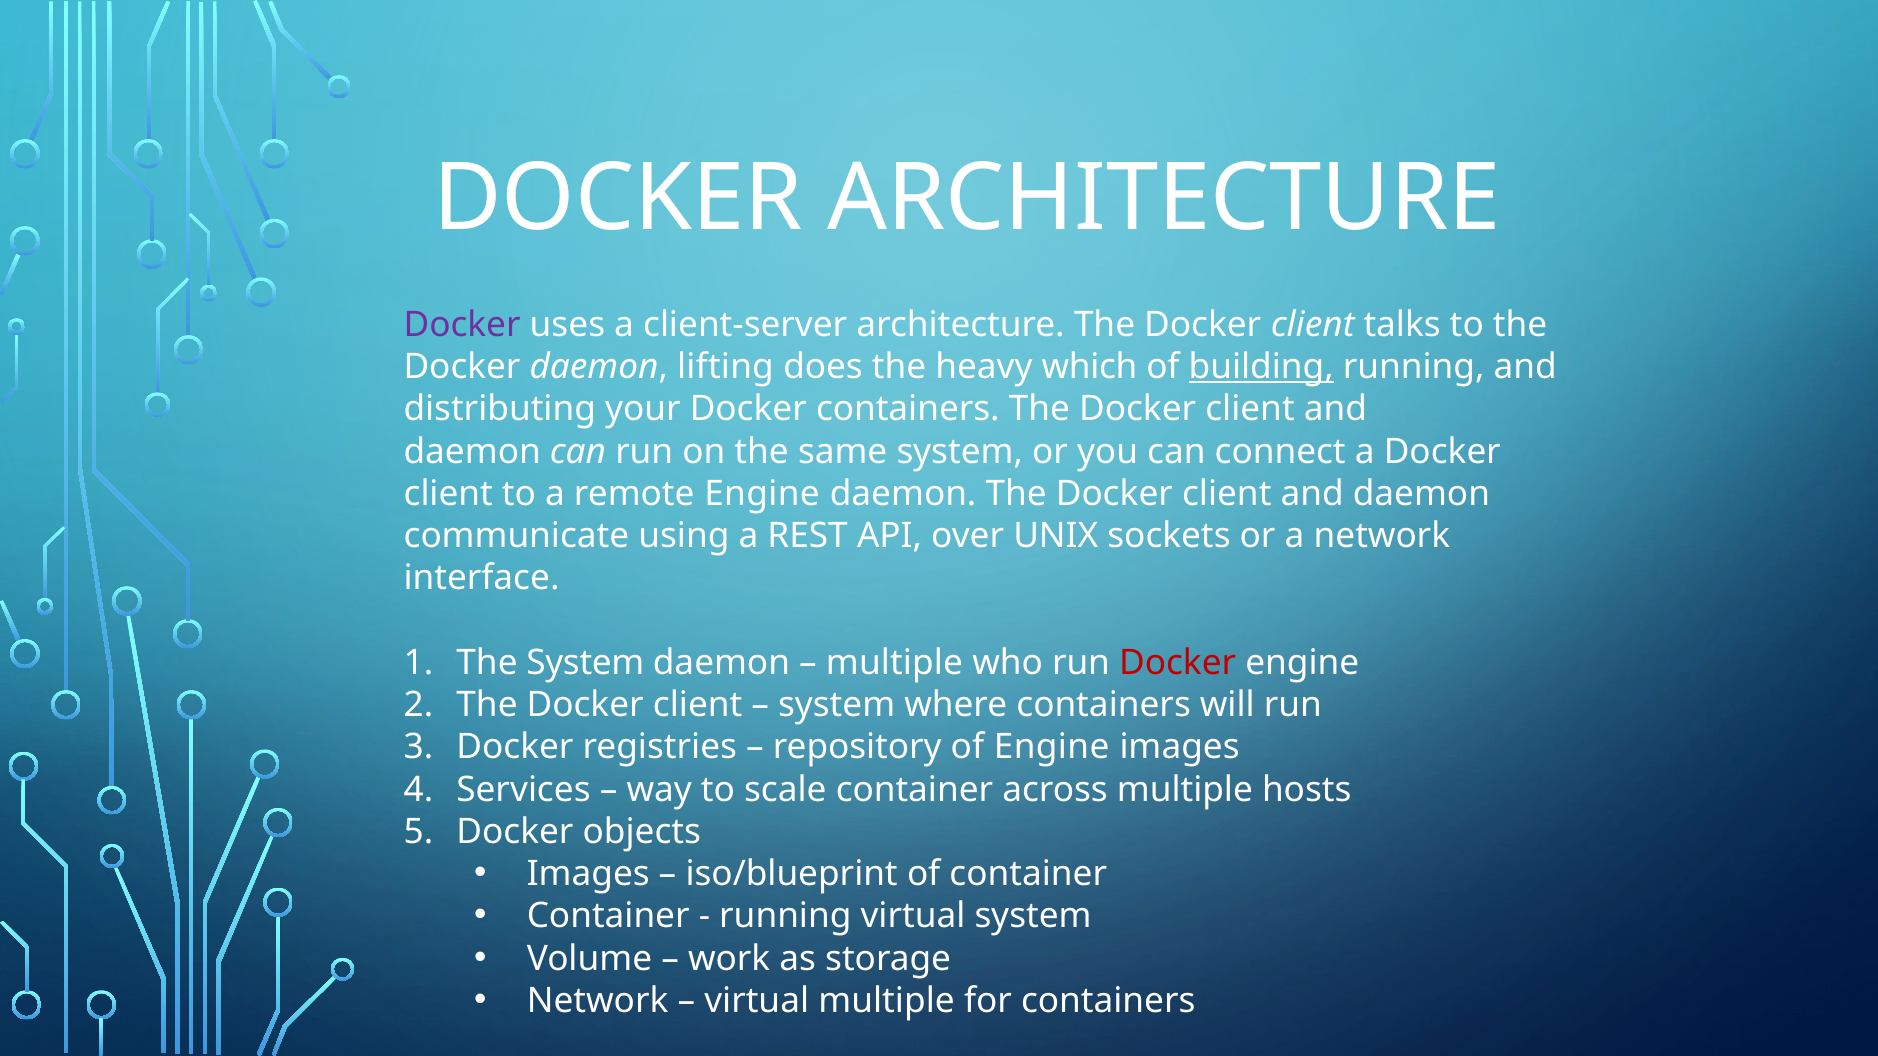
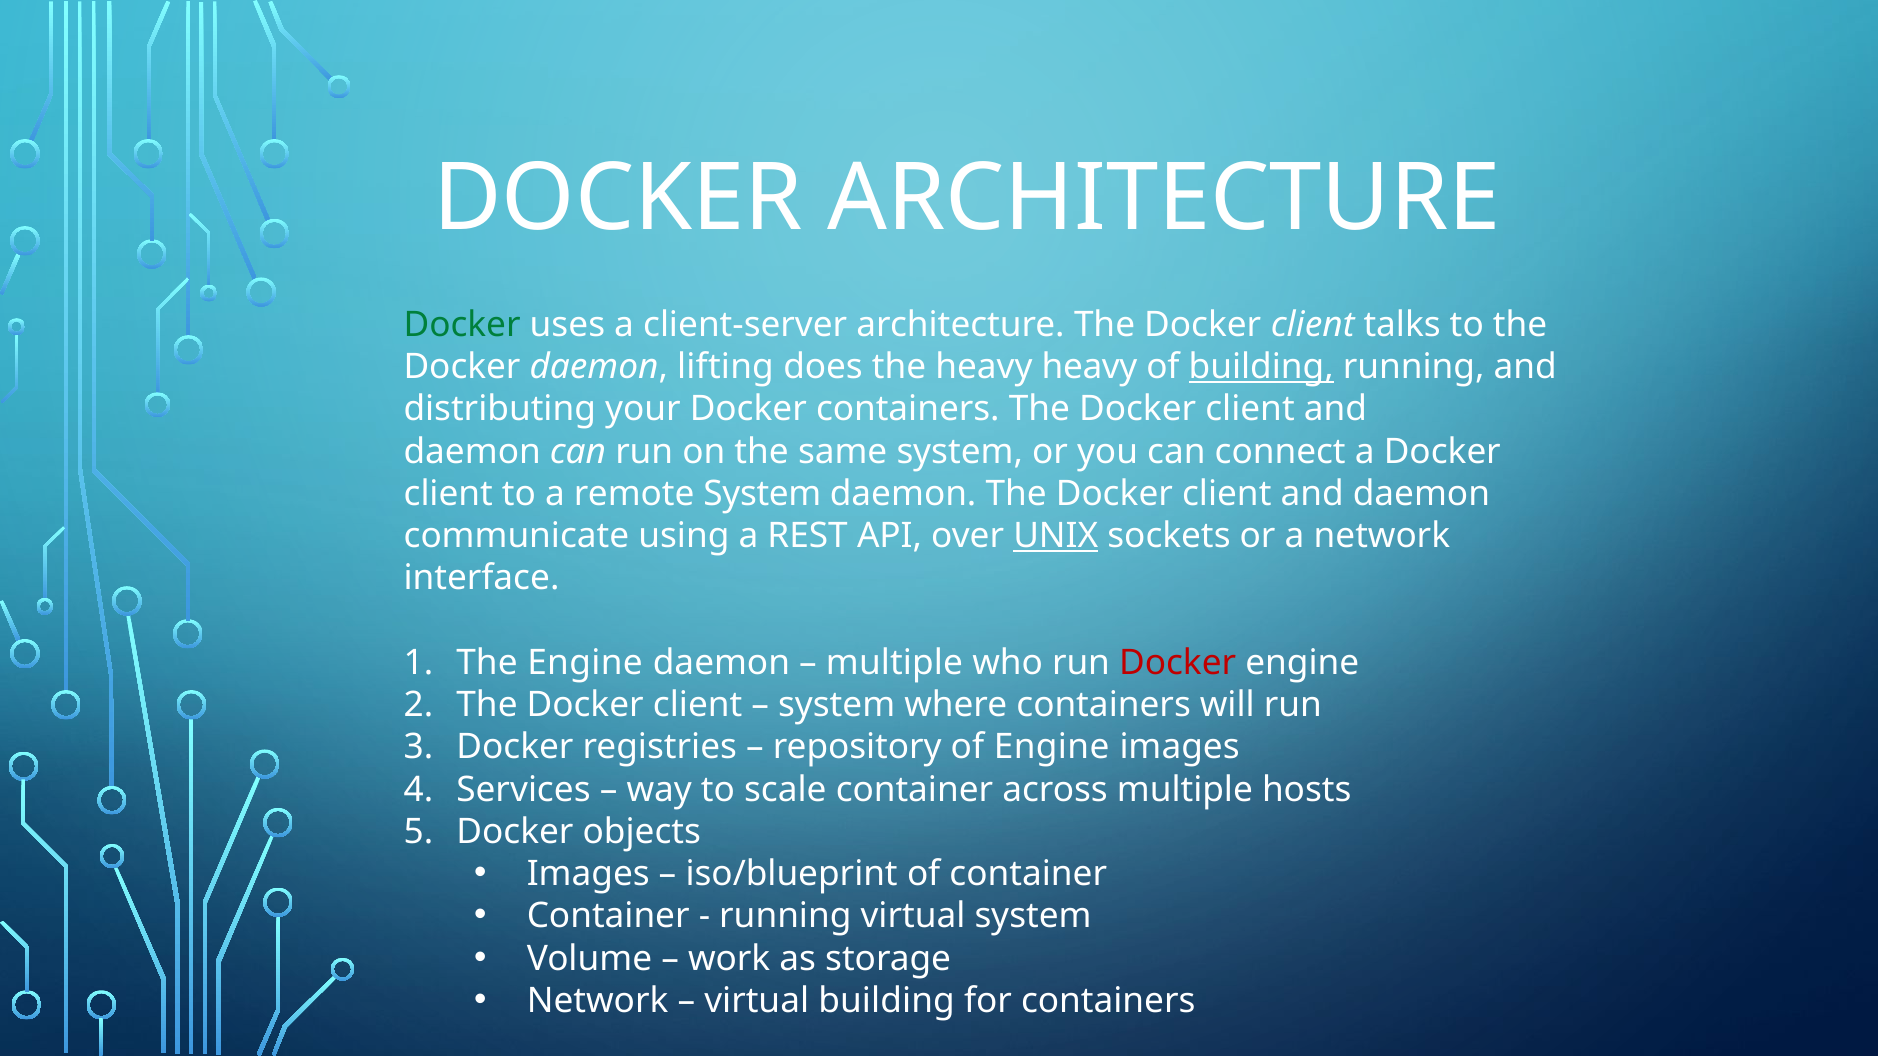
Docker at (462, 325) colour: purple -> green
heavy which: which -> heavy
remote Engine: Engine -> System
UNIX underline: none -> present
The System: System -> Engine
virtual multiple: multiple -> building
